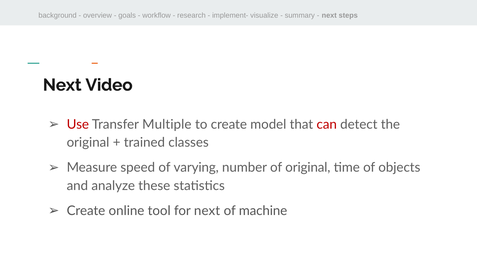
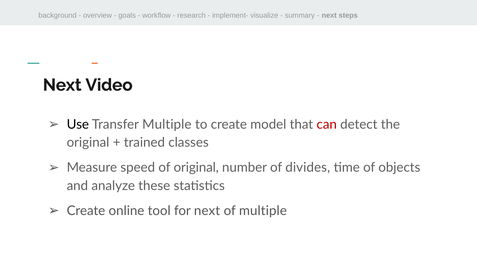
Use colour: red -> black
of varying: varying -> original
of original: original -> divides
of machine: machine -> multiple
